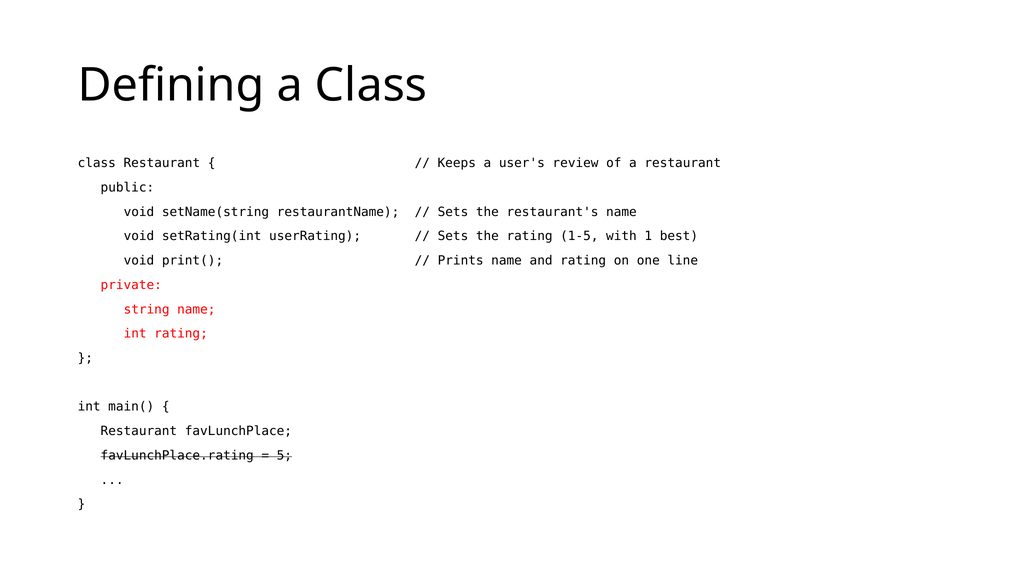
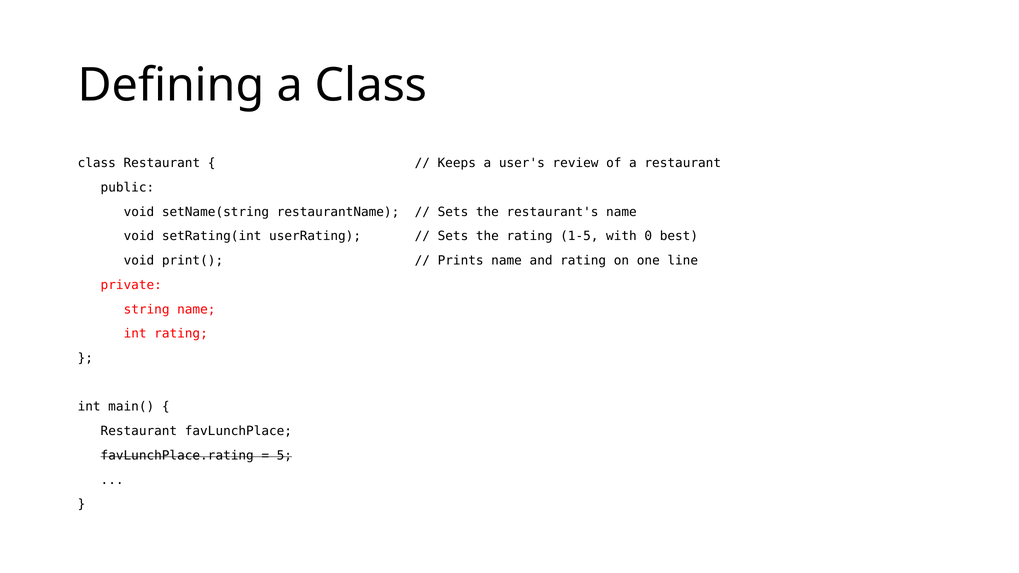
1: 1 -> 0
